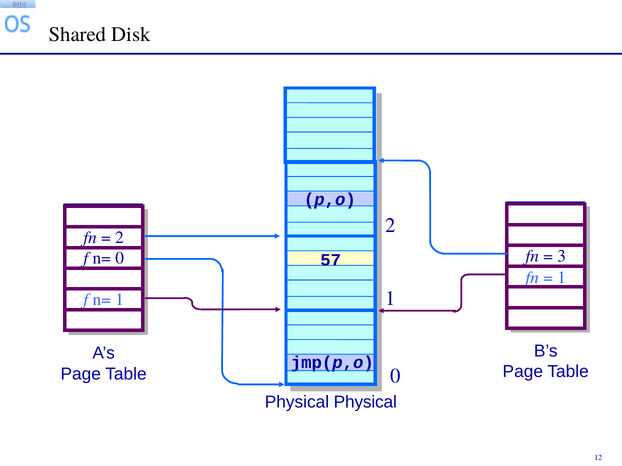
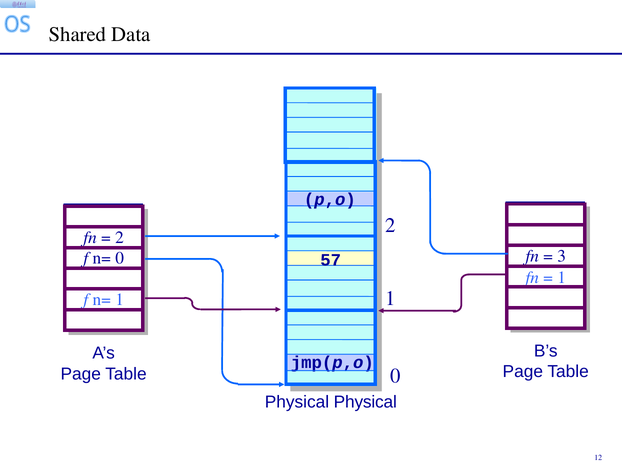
Disk: Disk -> Data
